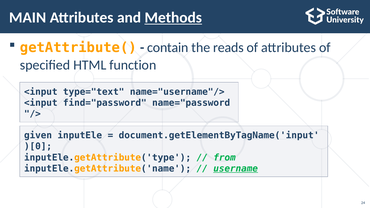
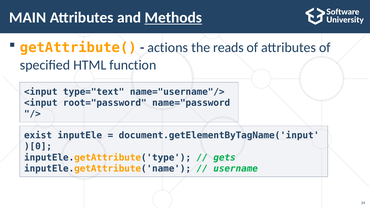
contain: contain -> actions
find="password: find="password -> root="password
given: given -> exist
from: from -> gets
username underline: present -> none
